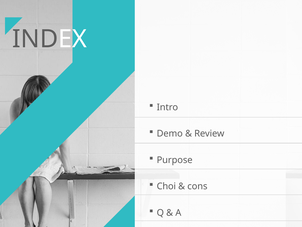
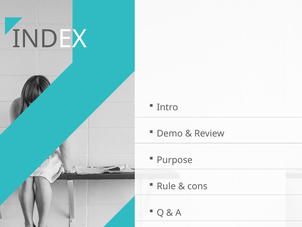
Choi: Choi -> Rule
